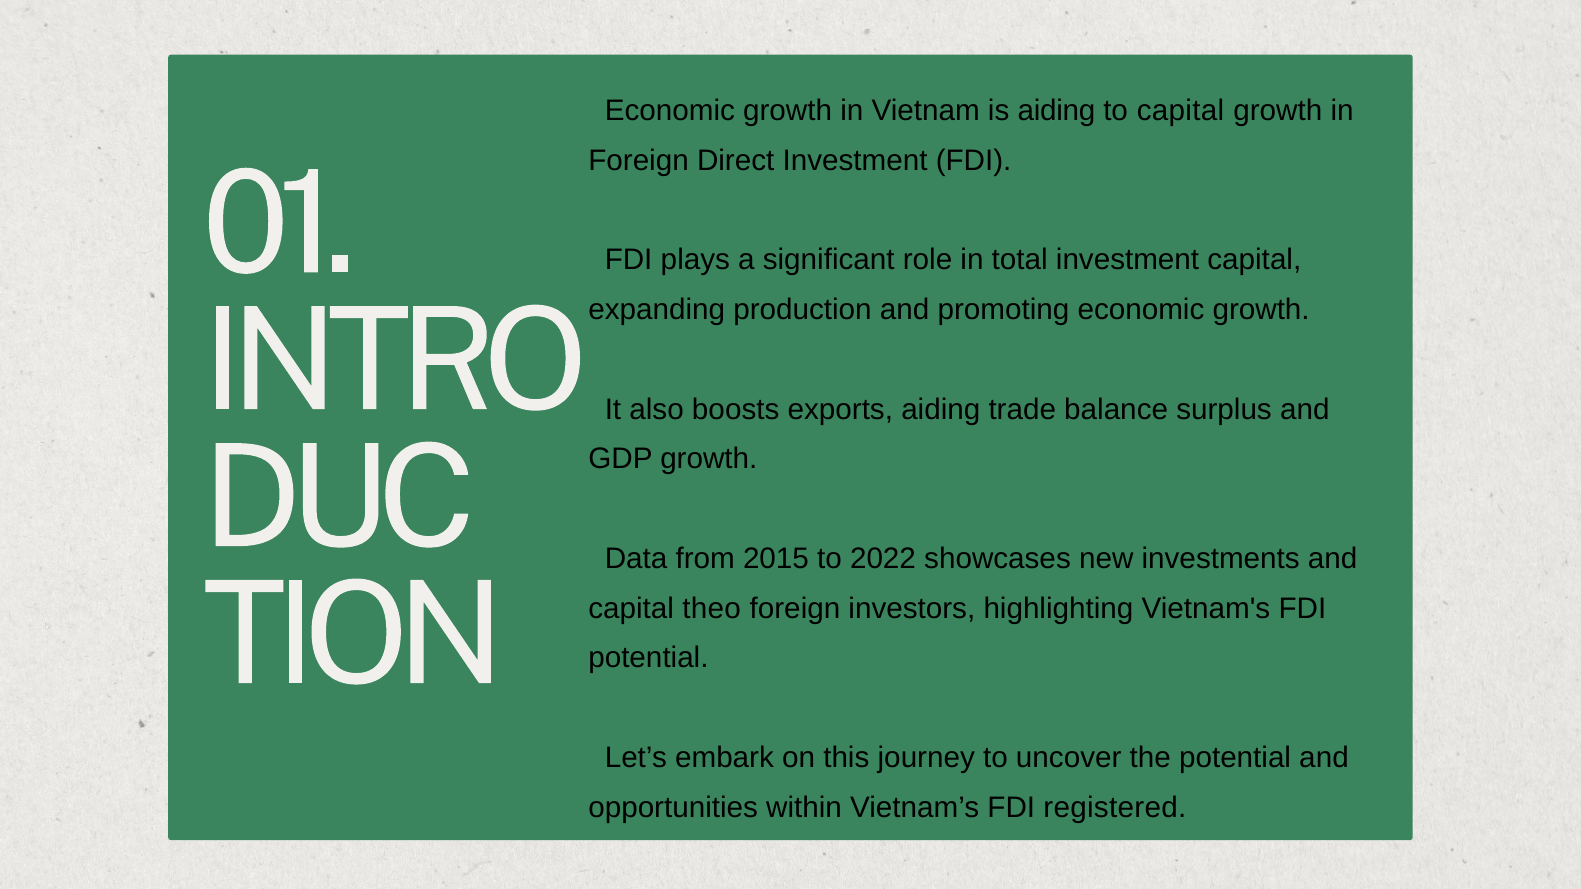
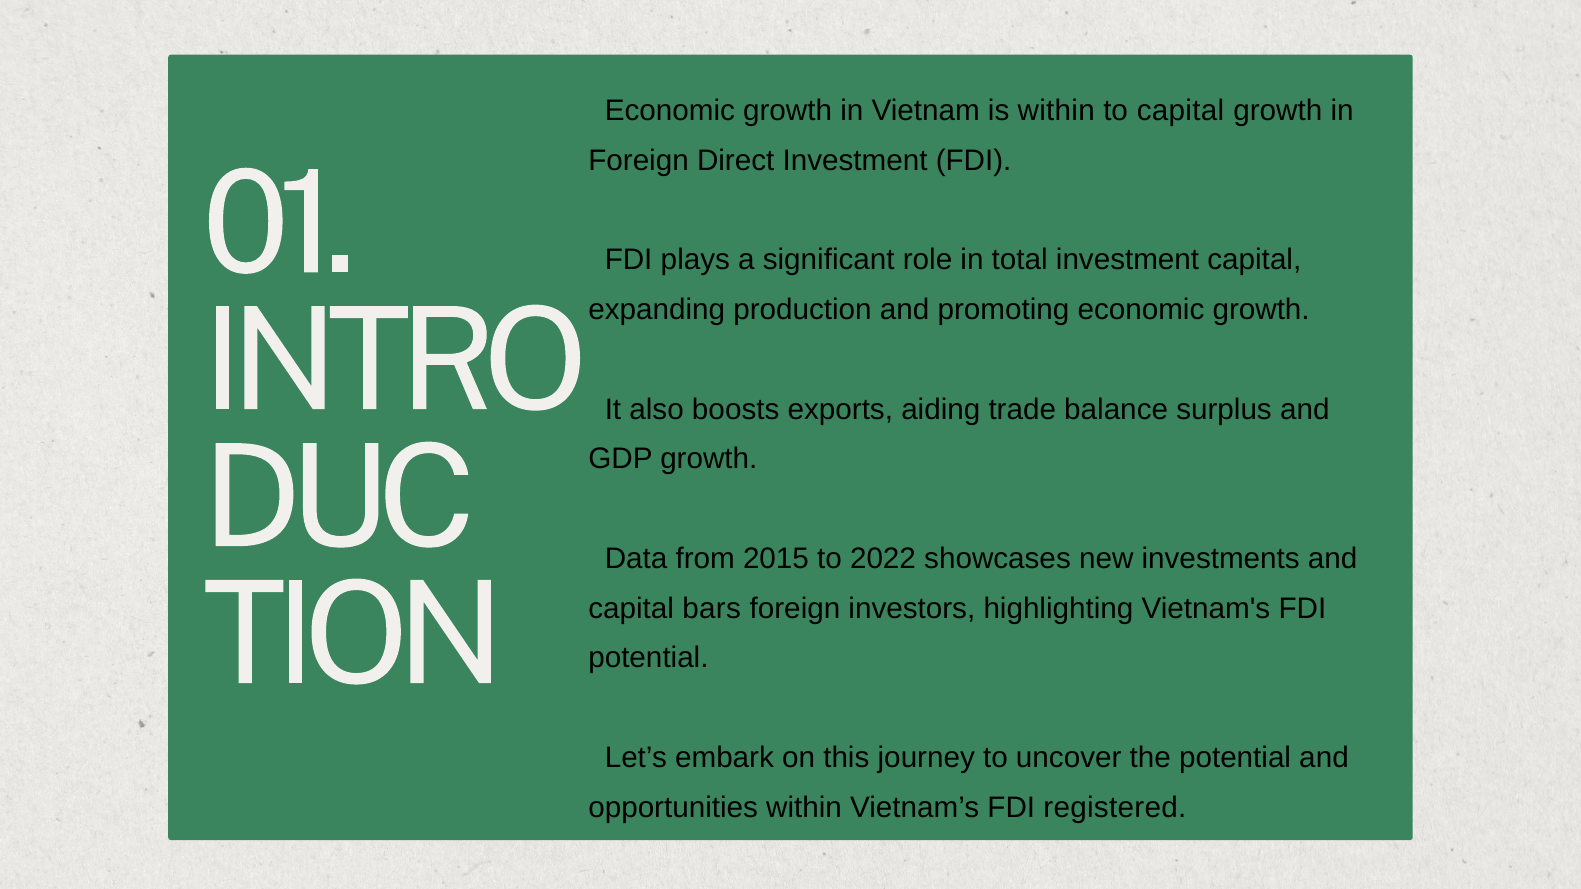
is aiding: aiding -> within
theo: theo -> bars
